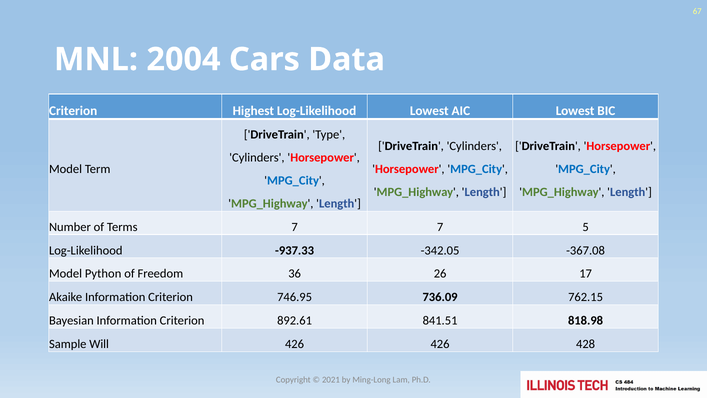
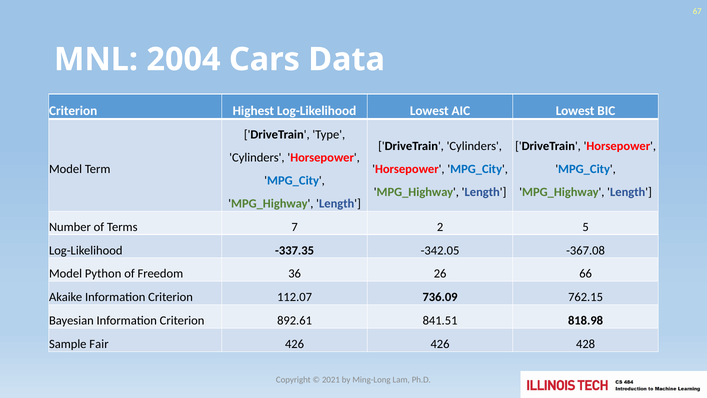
7 7: 7 -> 2
-937.33: -937.33 -> -337.35
17: 17 -> 66
746.95: 746.95 -> 112.07
Will: Will -> Fair
